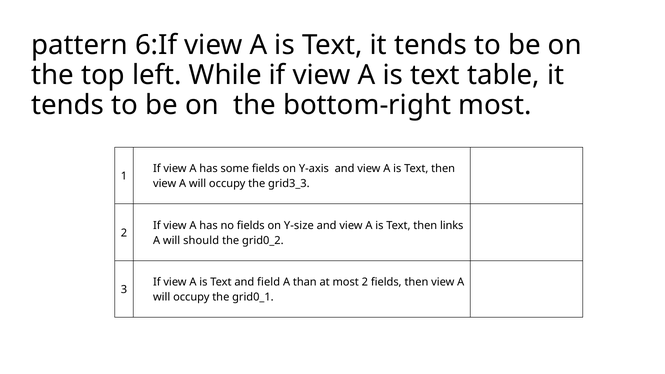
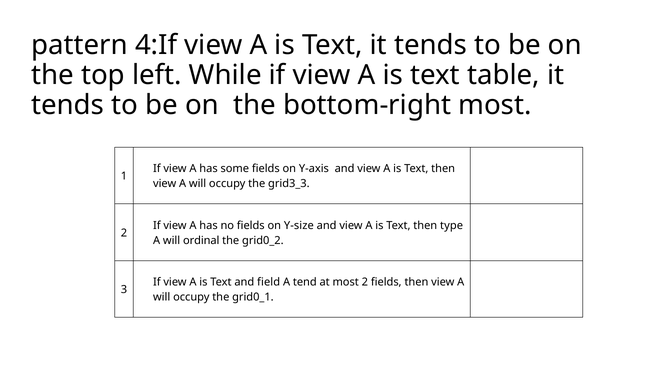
6:If: 6:If -> 4:If
links: links -> type
should: should -> ordinal
than: than -> tend
